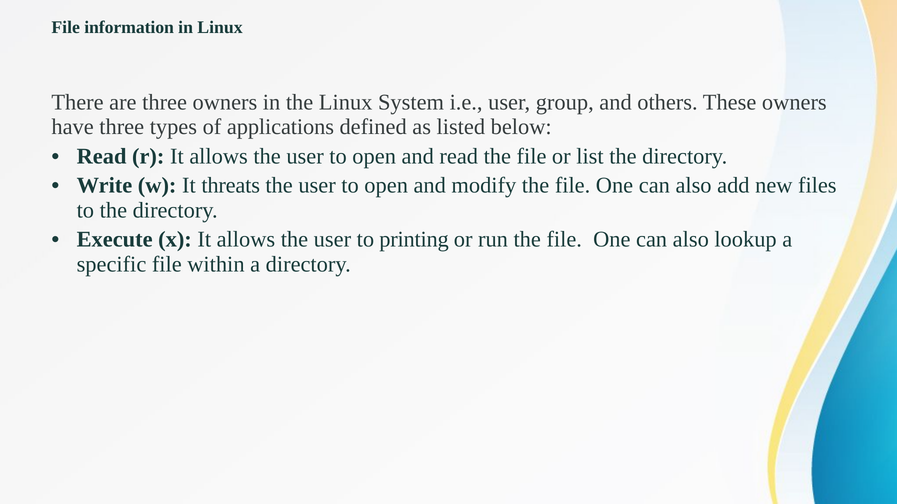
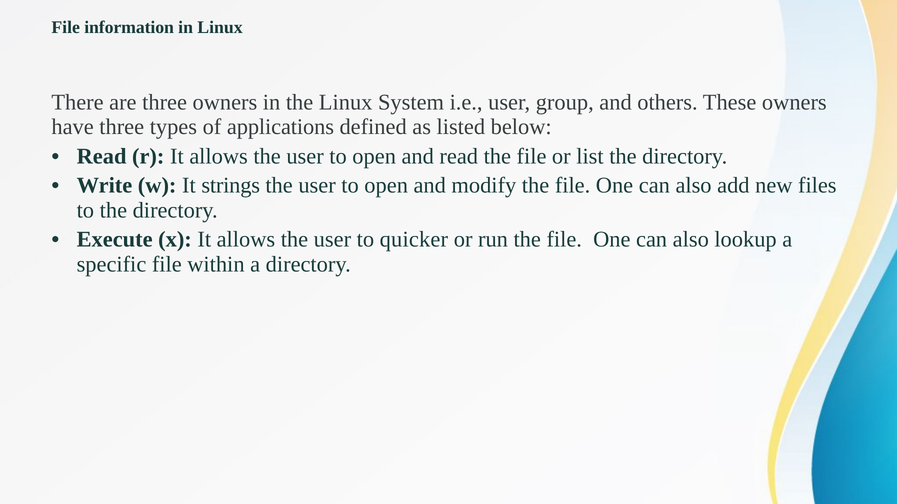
threats: threats -> strings
printing: printing -> quicker
